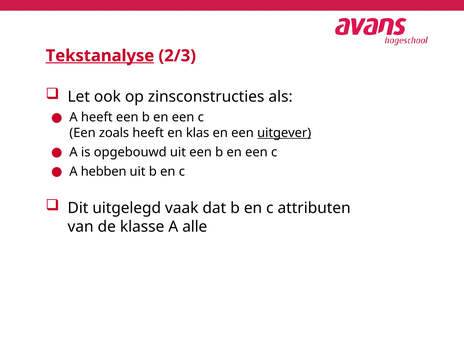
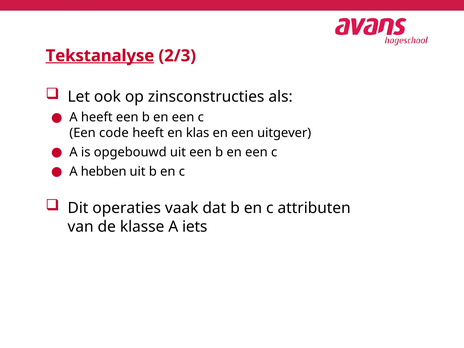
zoals: zoals -> code
uitgever underline: present -> none
uitgelegd: uitgelegd -> operaties
alle: alle -> iets
